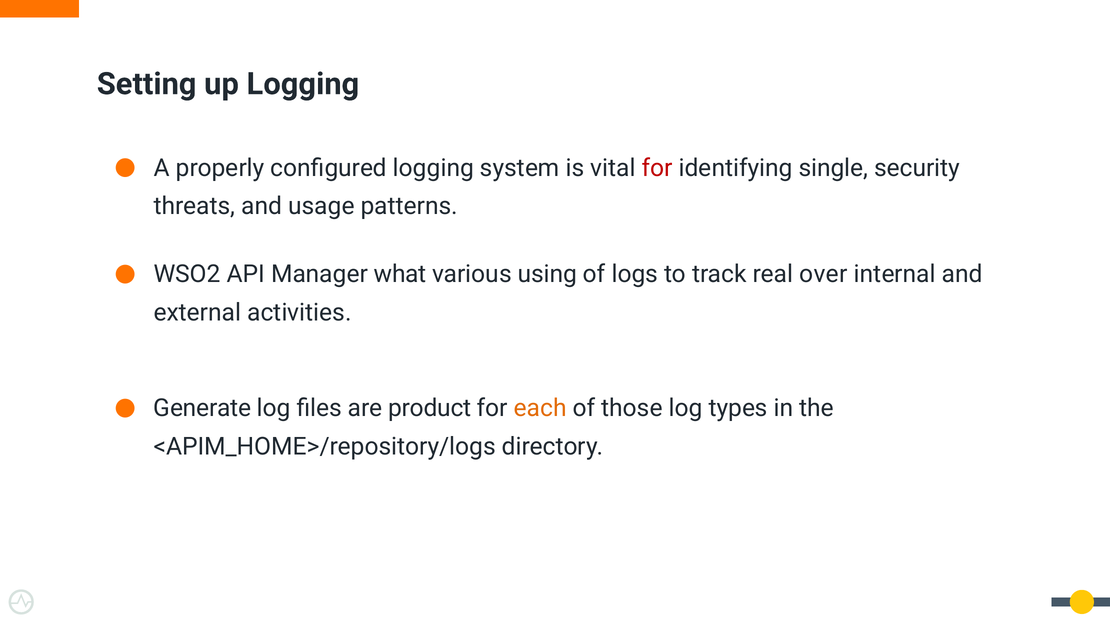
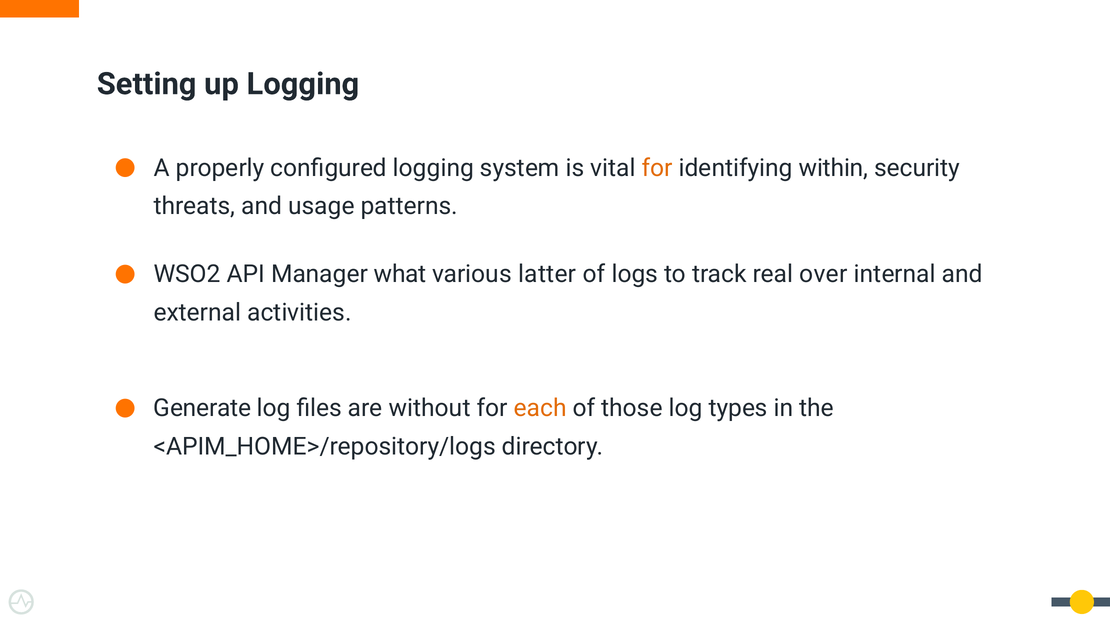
for at (657, 168) colour: red -> orange
single: single -> within
using: using -> latter
product: product -> without
